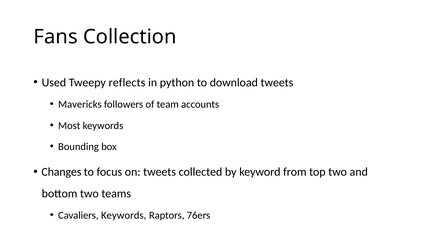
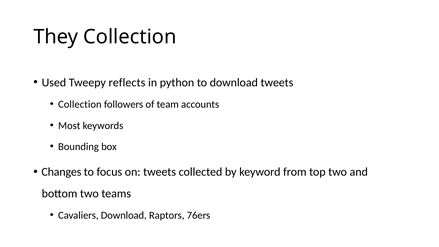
Fans: Fans -> They
Mavericks at (80, 104): Mavericks -> Collection
Cavaliers Keywords: Keywords -> Download
